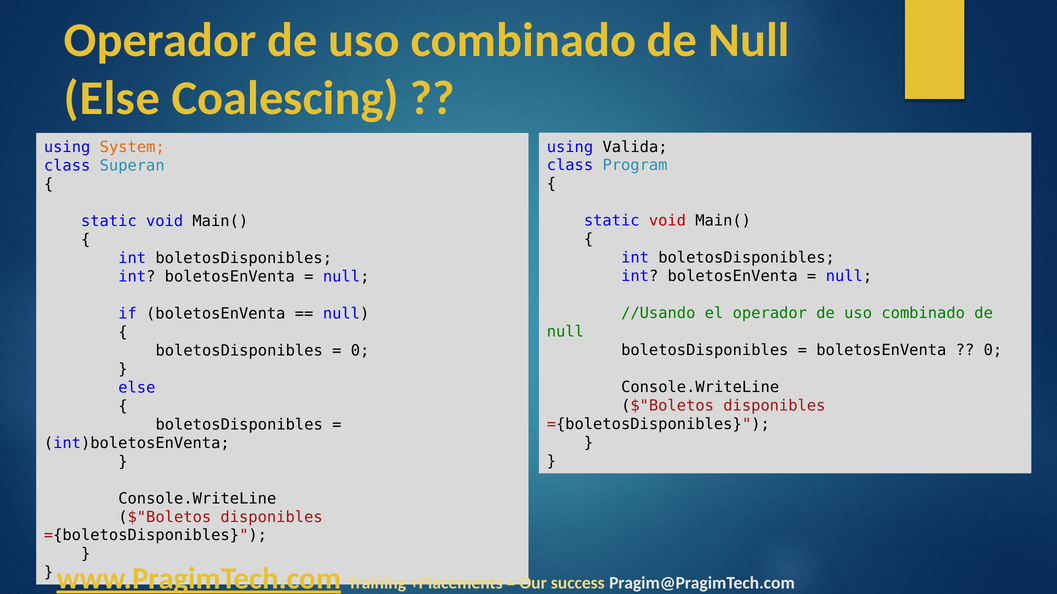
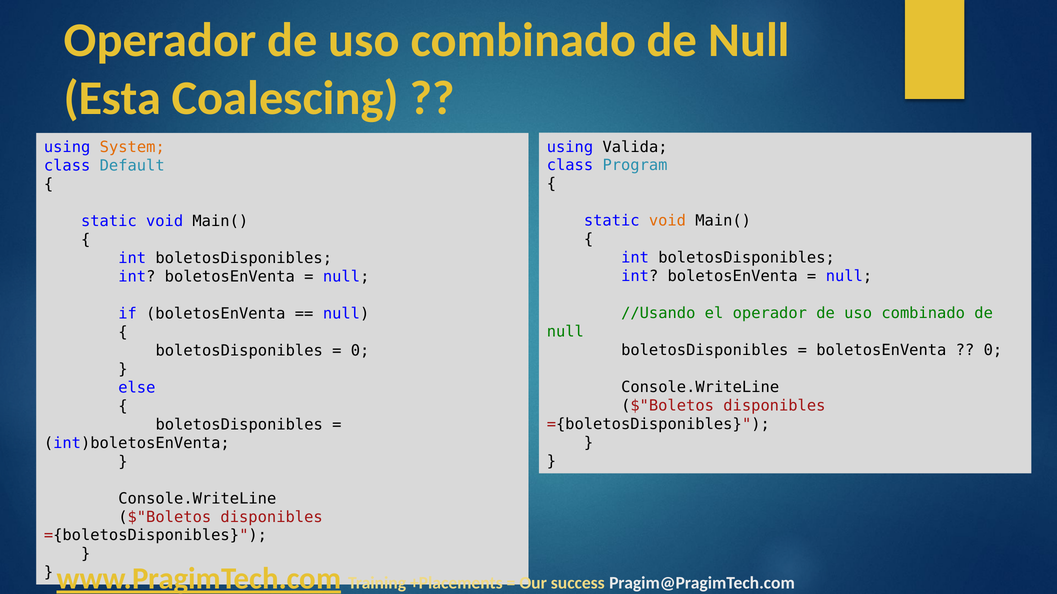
Else at (112, 98): Else -> Esta
Superan: Superan -> Default
void at (667, 221) colour: red -> orange
